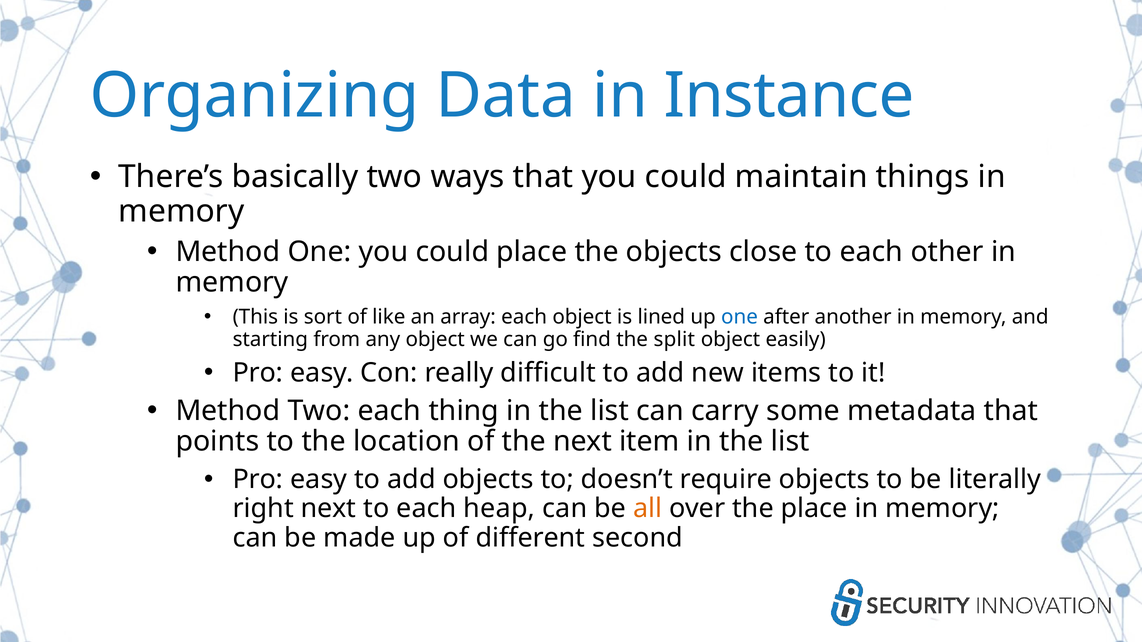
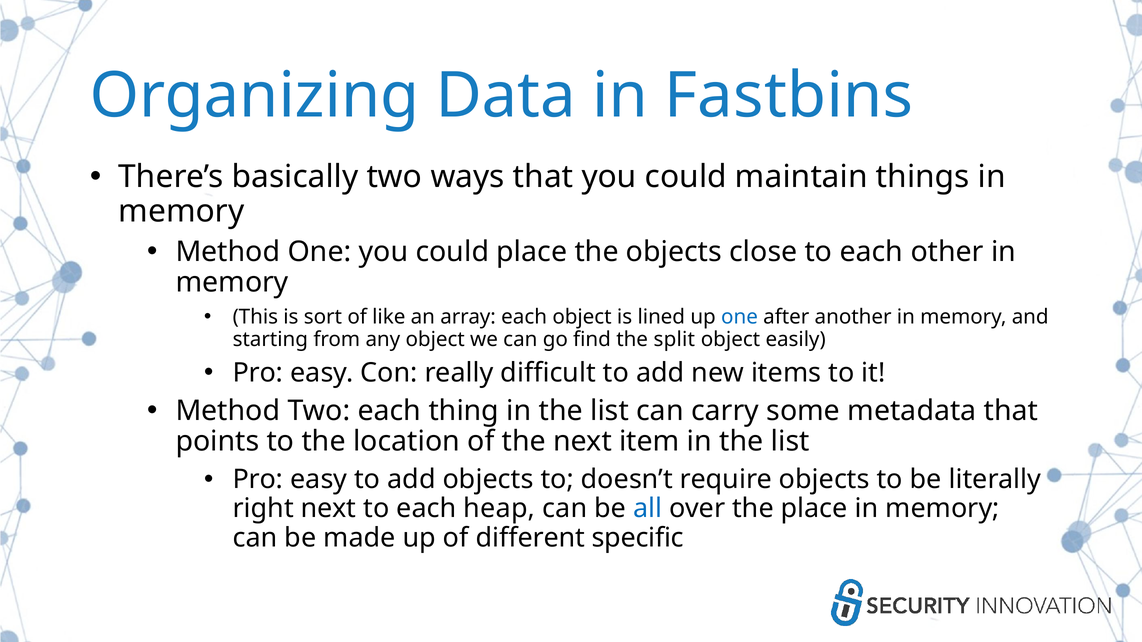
Instance: Instance -> Fastbins
all colour: orange -> blue
second: second -> specific
